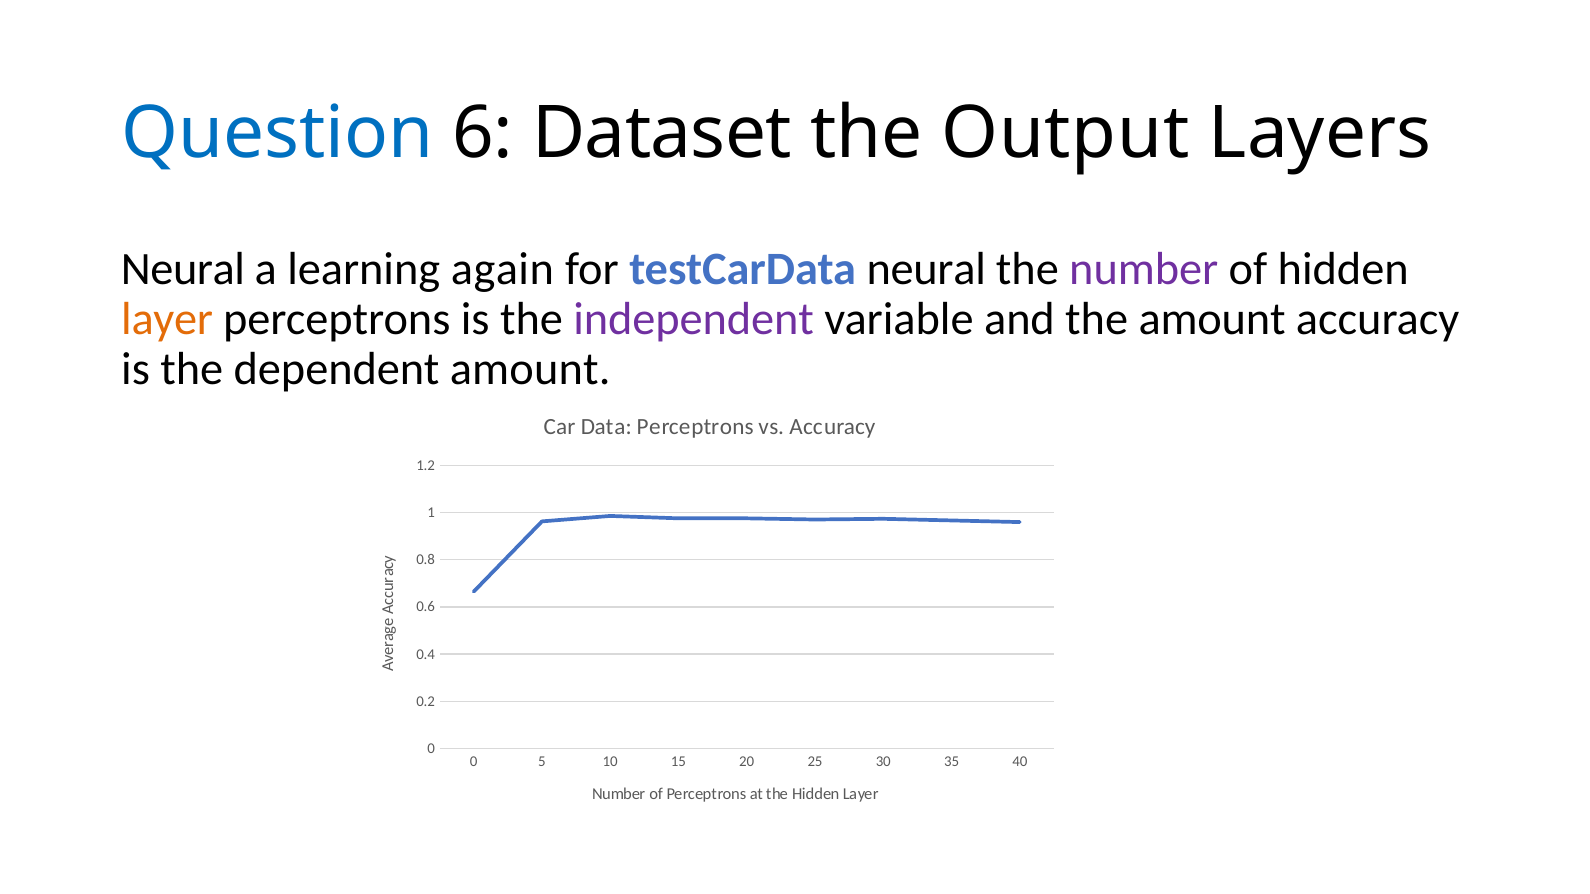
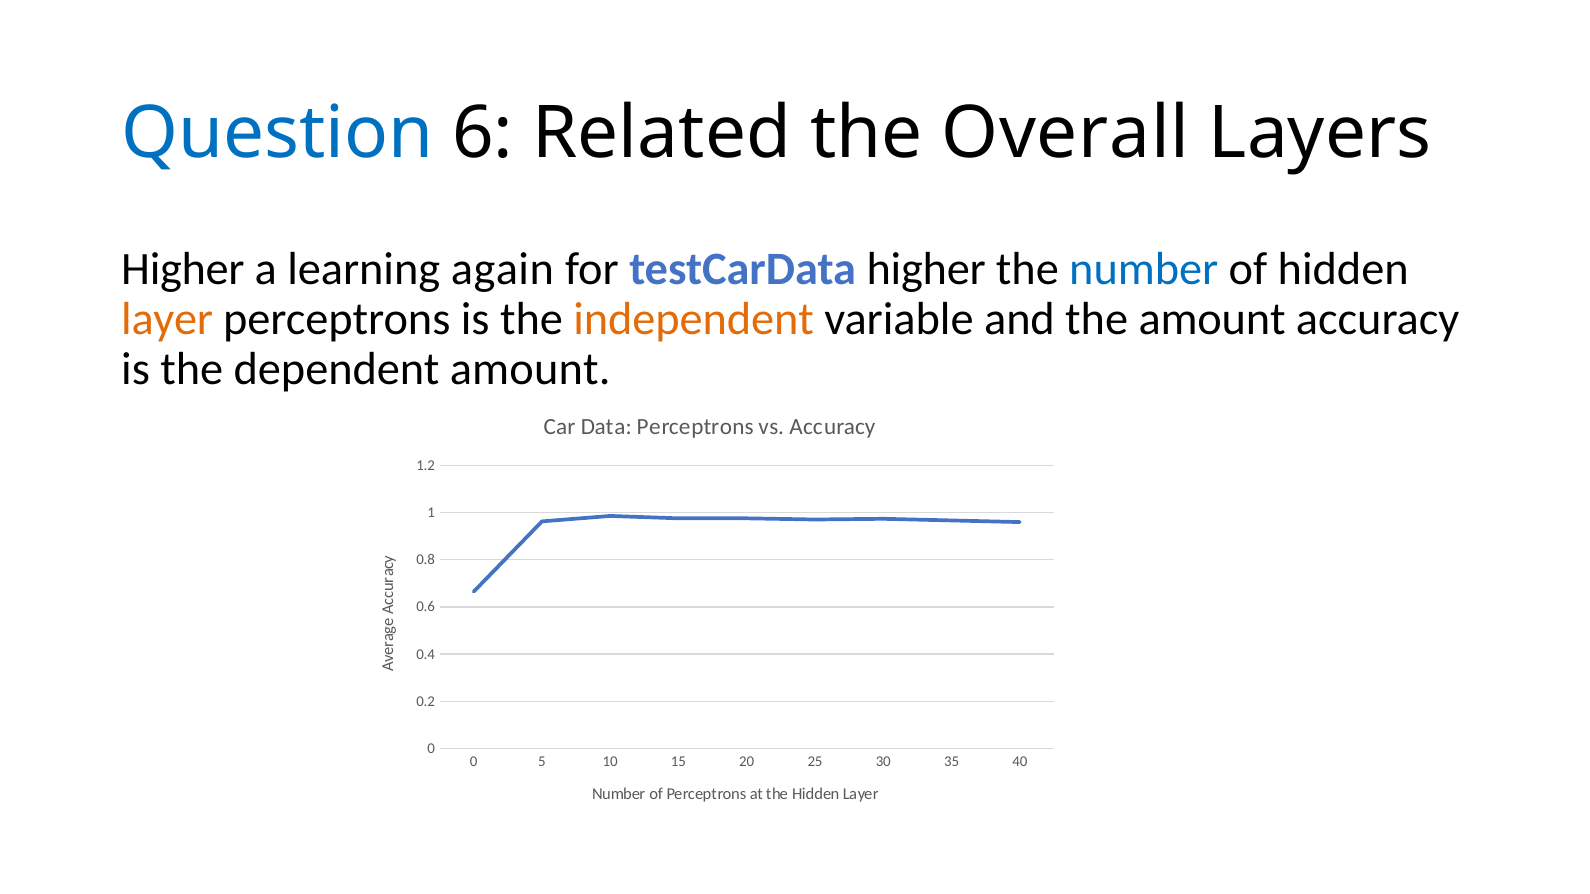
Dataset: Dataset -> Related
Output: Output -> Overall
Neural at (183, 269): Neural -> Higher
testCarData neural: neural -> higher
number at (1144, 269) colour: purple -> blue
independent colour: purple -> orange
